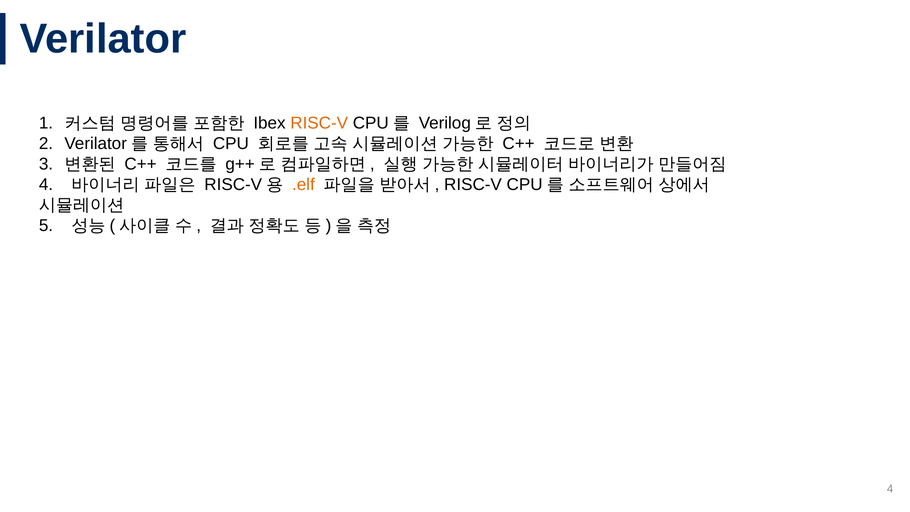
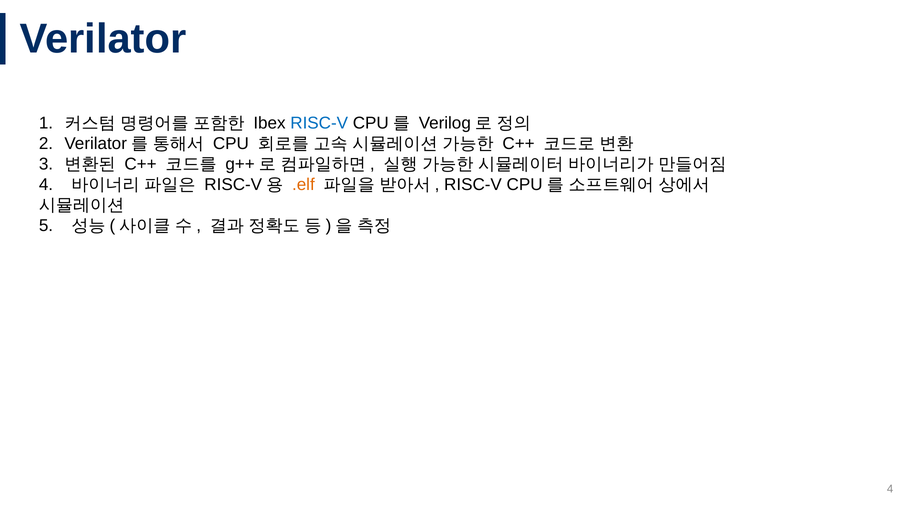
RISC-V at (319, 123) colour: orange -> blue
